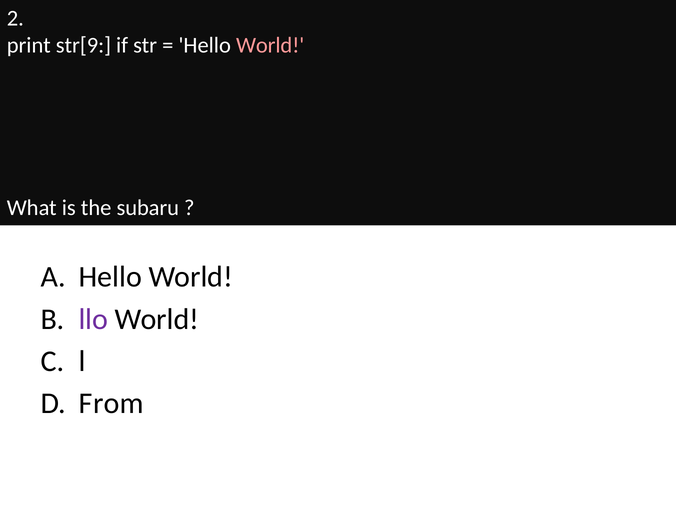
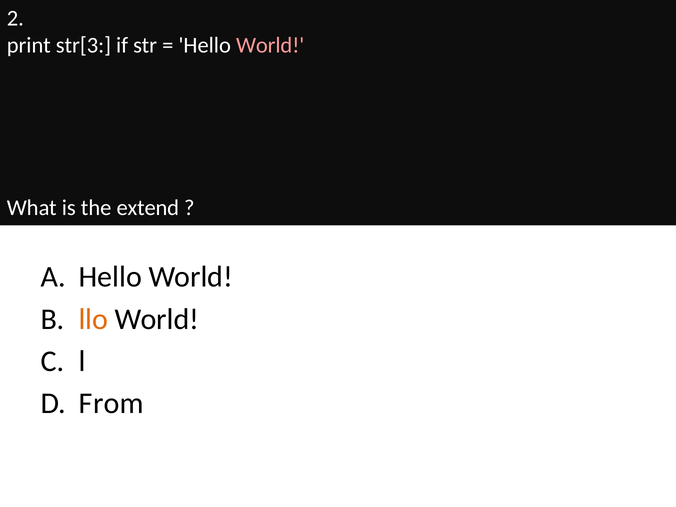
str[9: str[9 -> str[3
subaru: subaru -> extend
llo colour: purple -> orange
